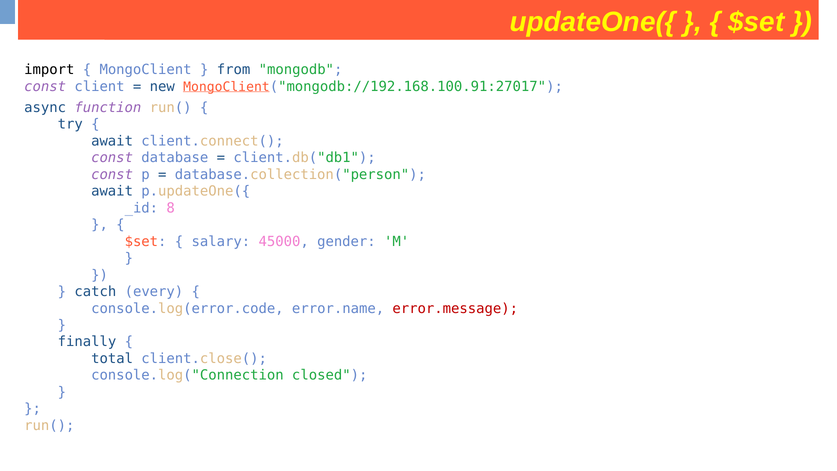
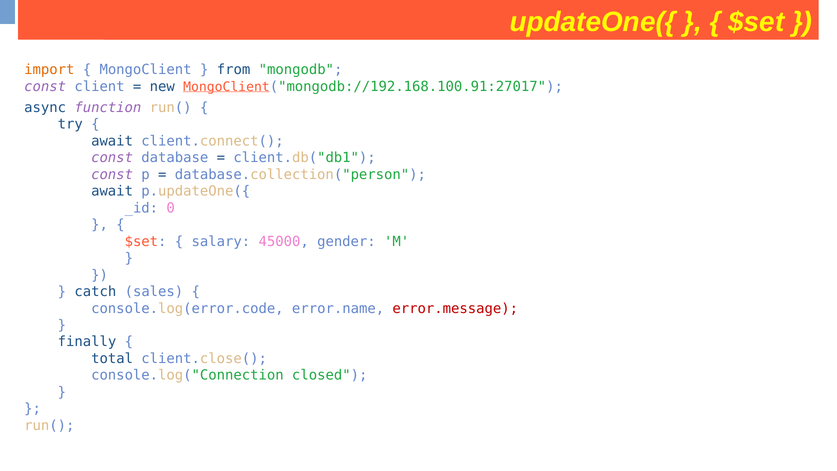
import colour: black -> orange
8: 8 -> 0
every: every -> sales
